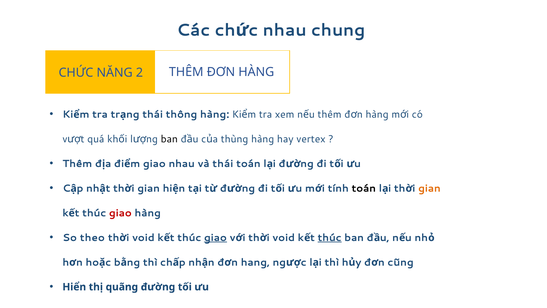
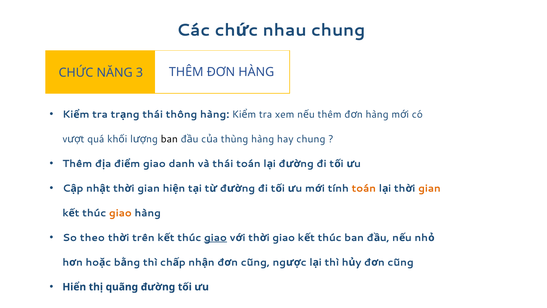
2: 2 -> 3
hay vertex: vertex -> chung
giao nhau: nhau -> danh
toán at (364, 188) colour: black -> orange
giao at (120, 213) colour: red -> orange
void at (143, 237): void -> trên
void at (284, 237): void -> giao
thúc at (330, 237) underline: present -> none
hang at (255, 262): hang -> cũng
